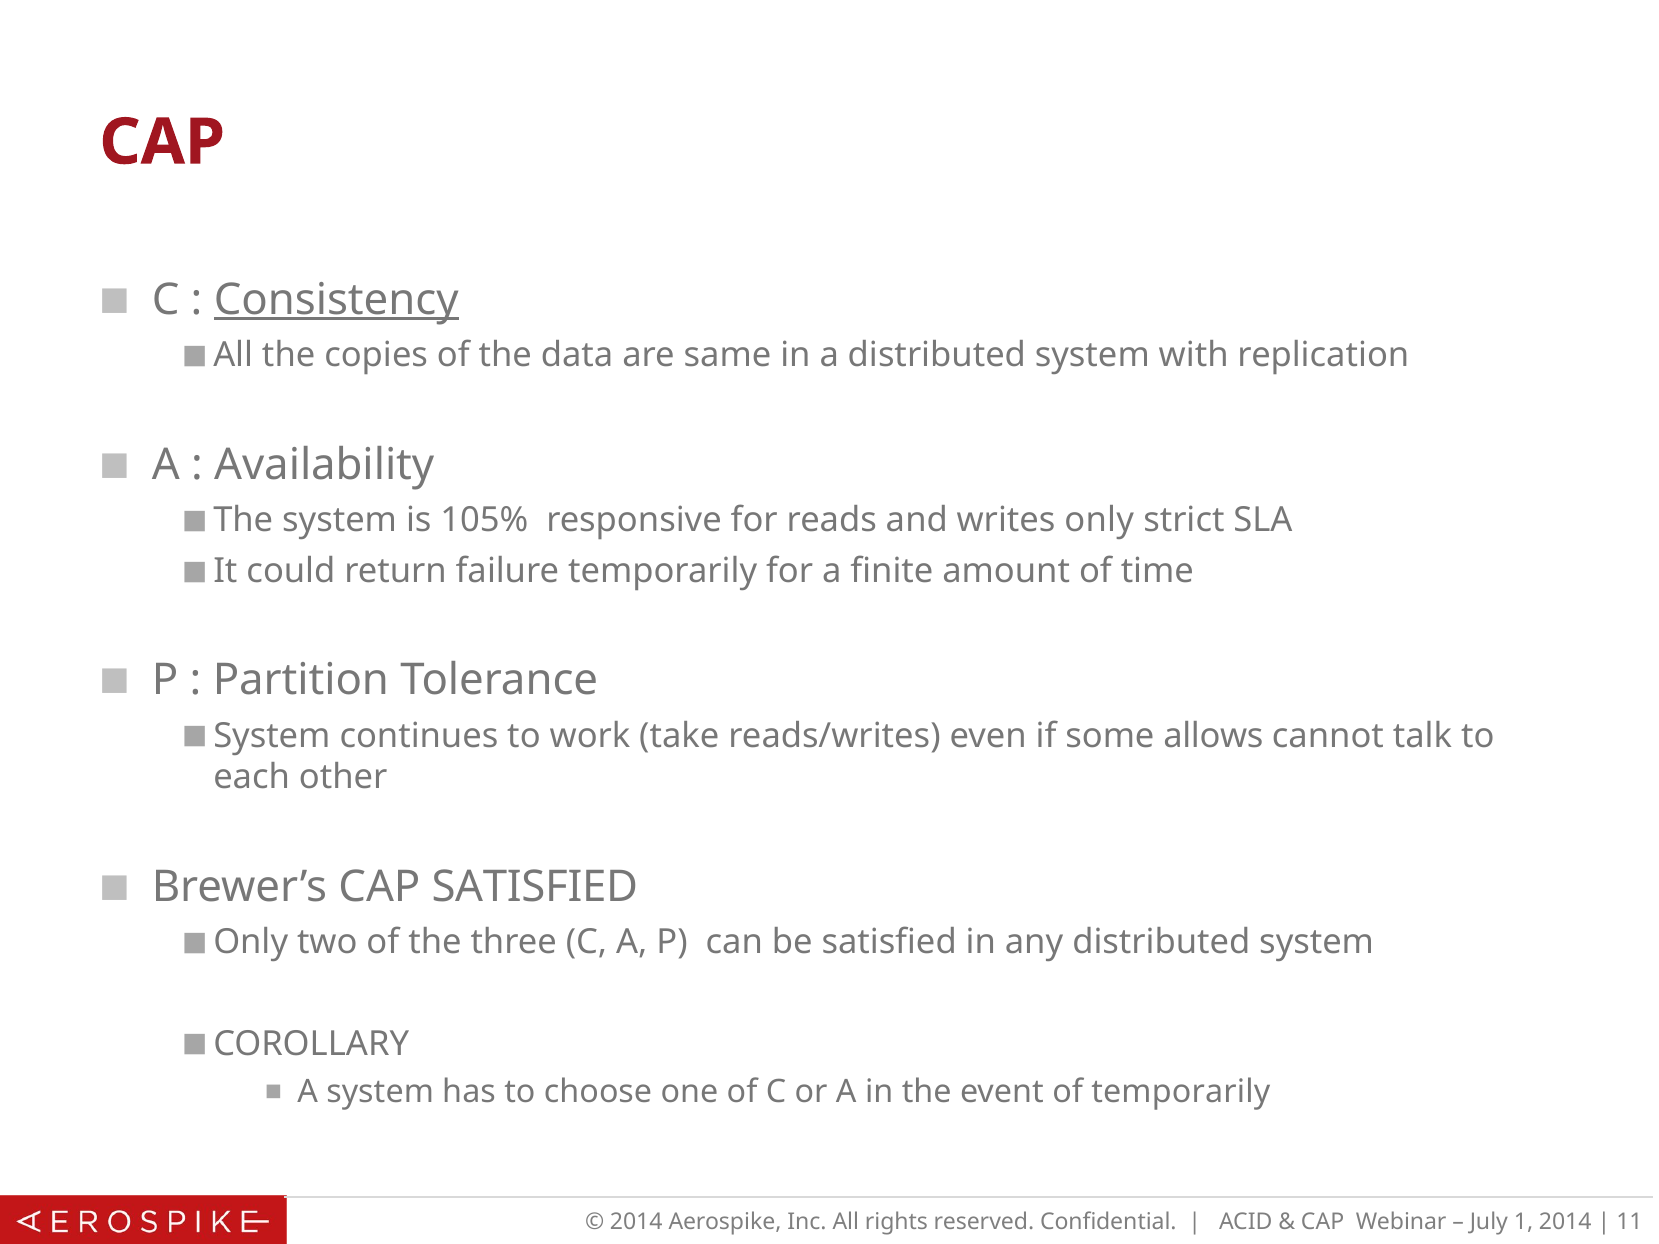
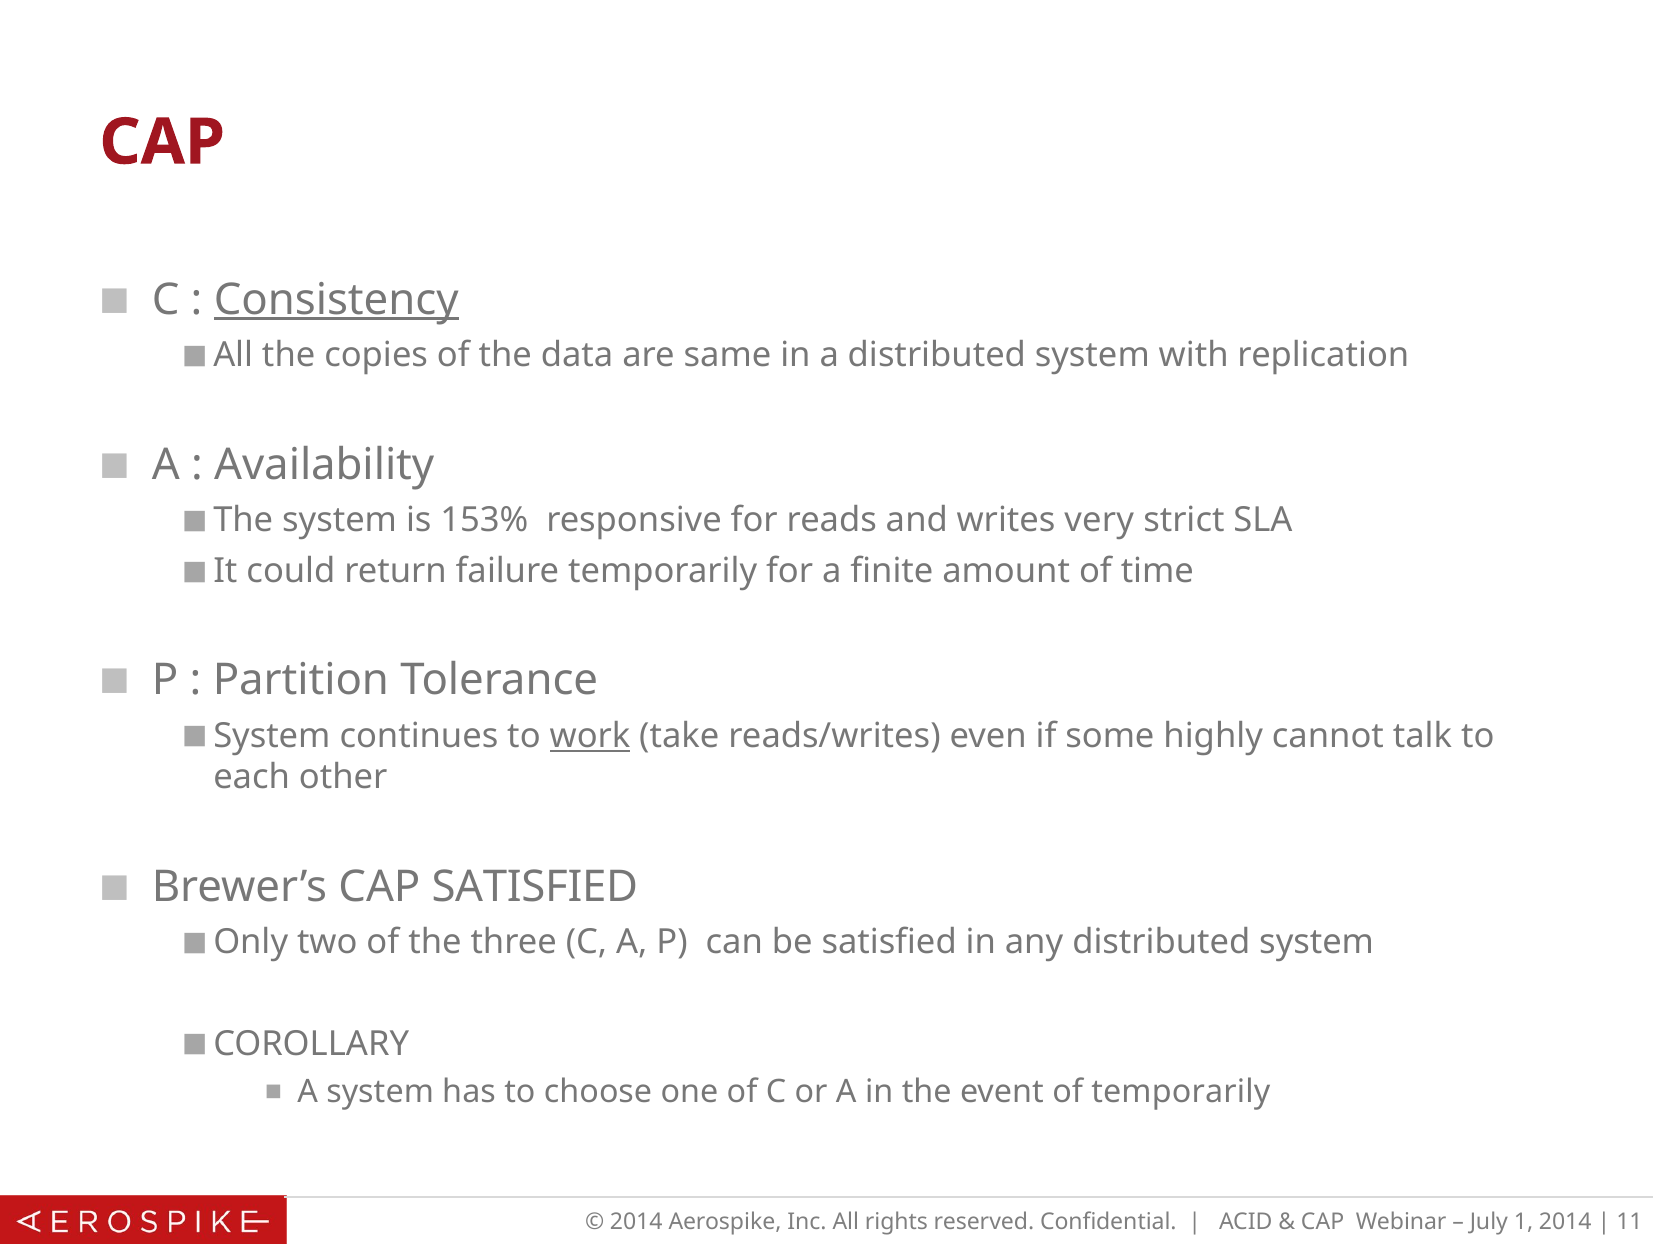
105%: 105% -> 153%
only: only -> very
work underline: none -> present
allows: allows -> highly
